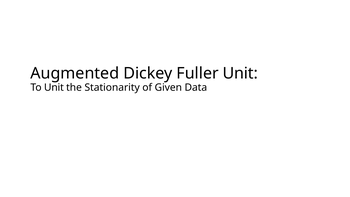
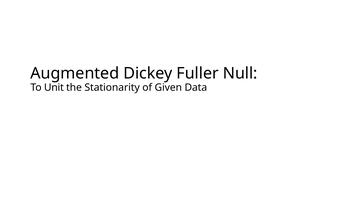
Fuller Unit: Unit -> Null
